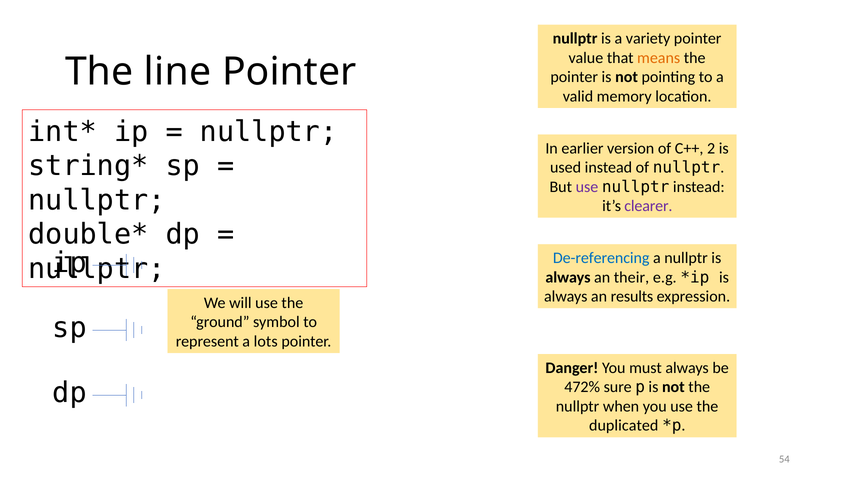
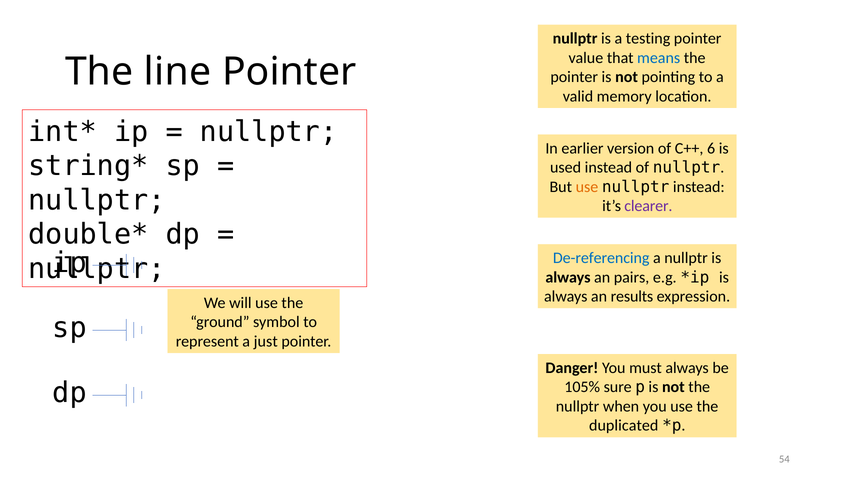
variety: variety -> testing
means colour: orange -> blue
2: 2 -> 6
use at (587, 187) colour: purple -> orange
their: their -> pairs
lots: lots -> just
472%: 472% -> 105%
